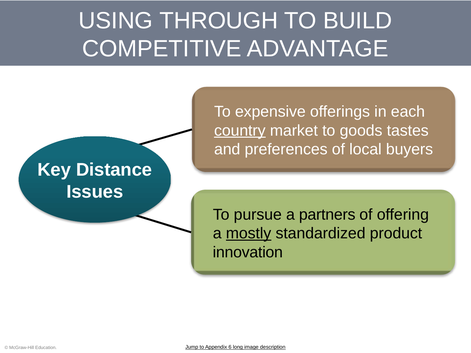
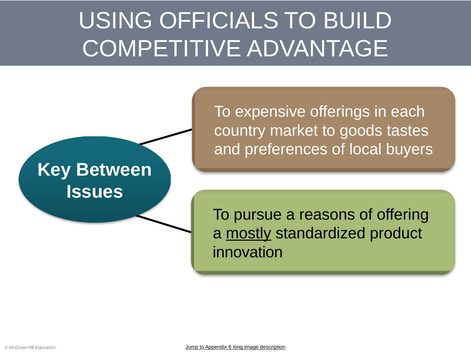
THROUGH: THROUGH -> OFFICIALS
country underline: present -> none
Distance: Distance -> Between
partners: partners -> reasons
